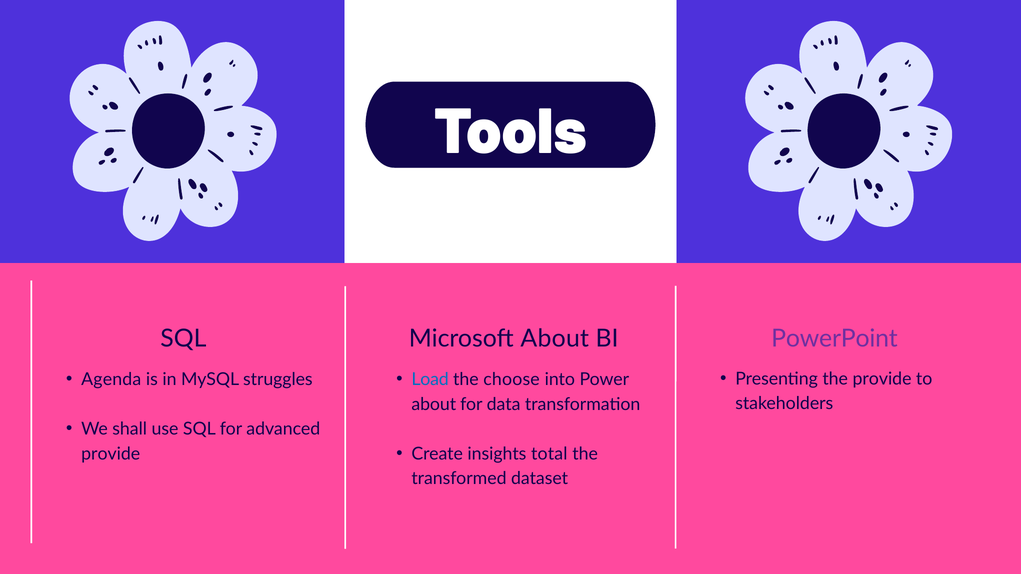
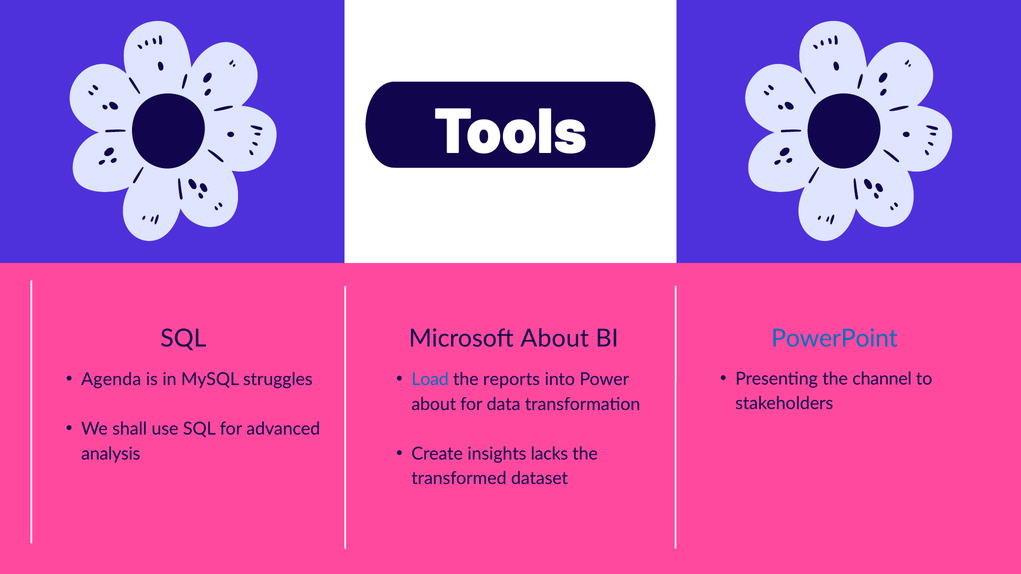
PowerPoint colour: purple -> blue
the provide: provide -> channel
choose: choose -> reports
total: total -> lacks
provide at (111, 454): provide -> analysis
